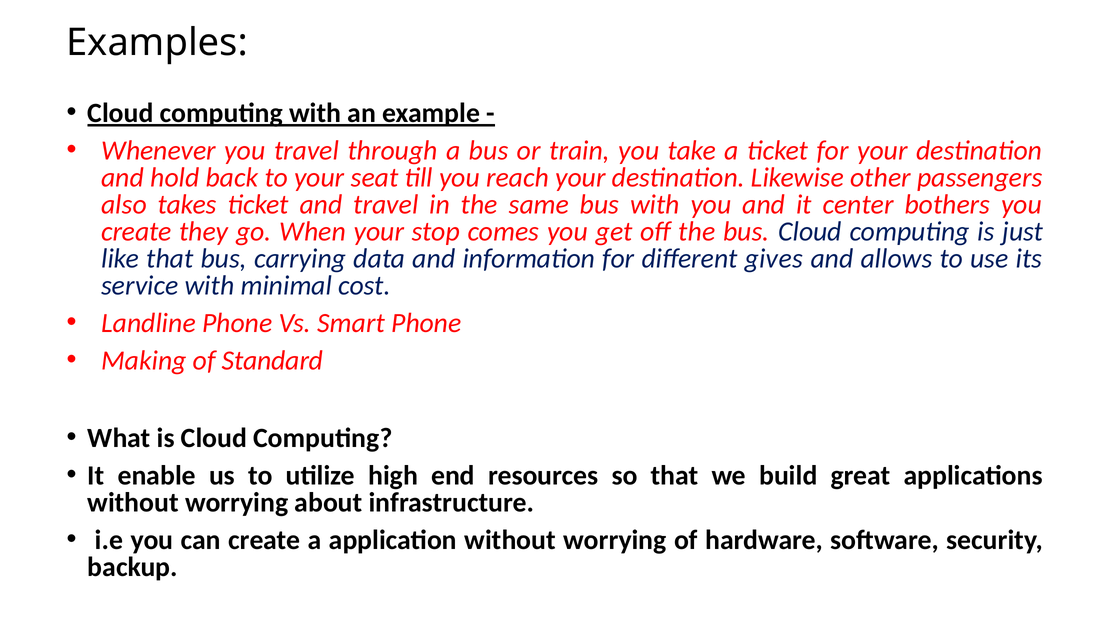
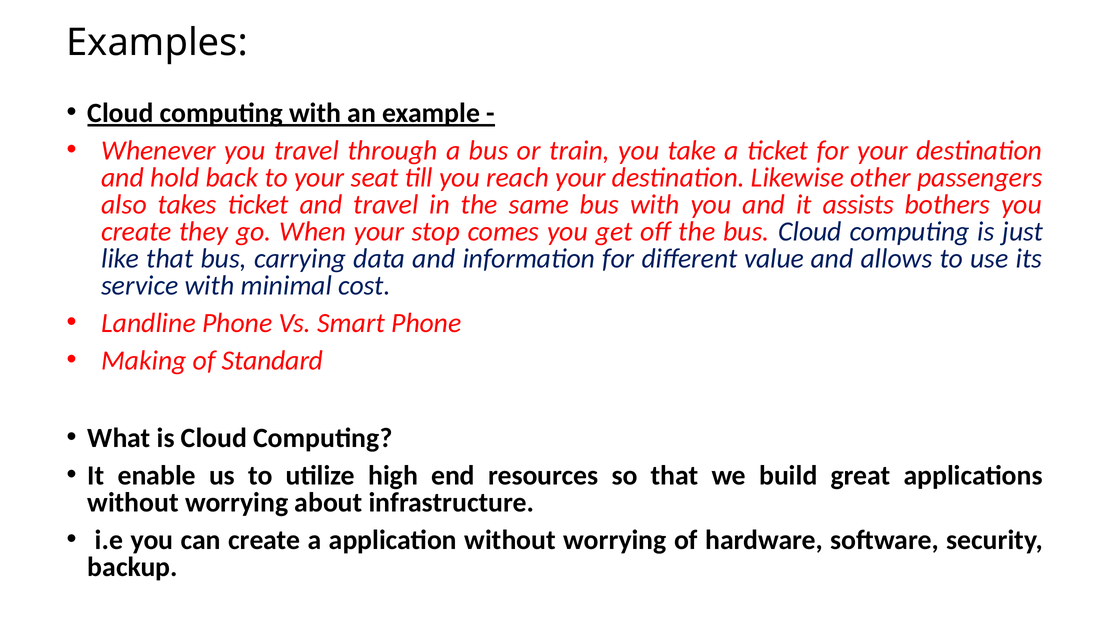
center: center -> assists
gives: gives -> value
